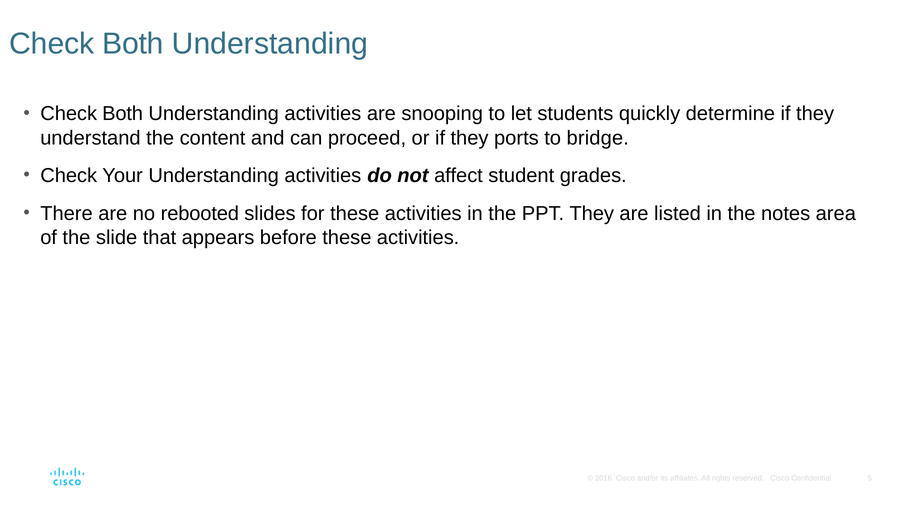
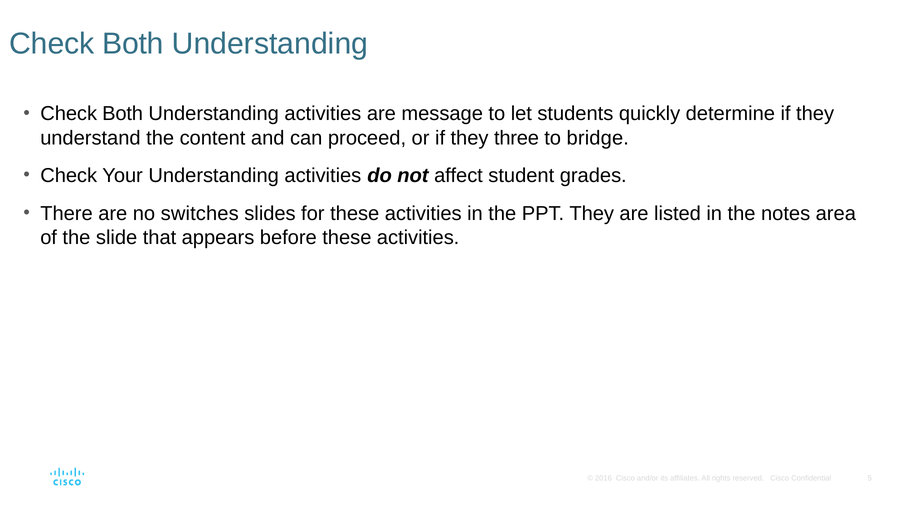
snooping: snooping -> message
ports: ports -> three
rebooted: rebooted -> switches
